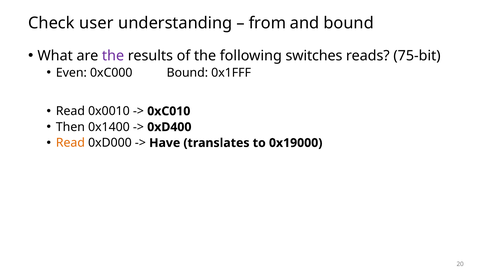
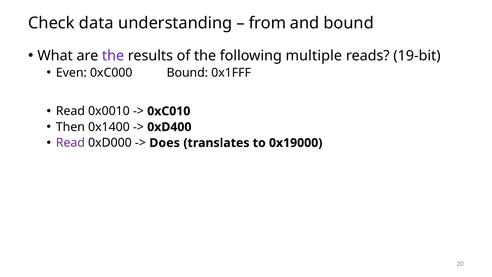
user: user -> data
switches: switches -> multiple
75-bit: 75-bit -> 19-bit
Read at (70, 143) colour: orange -> purple
Have: Have -> Does
